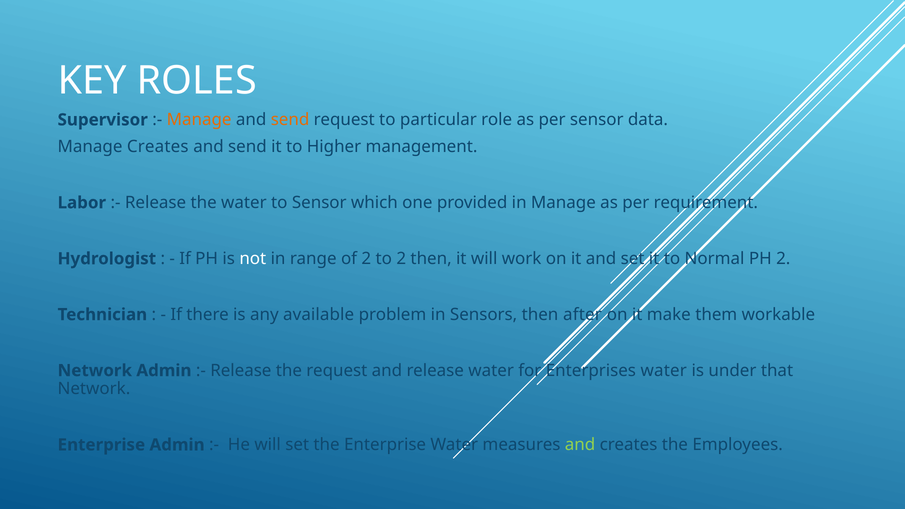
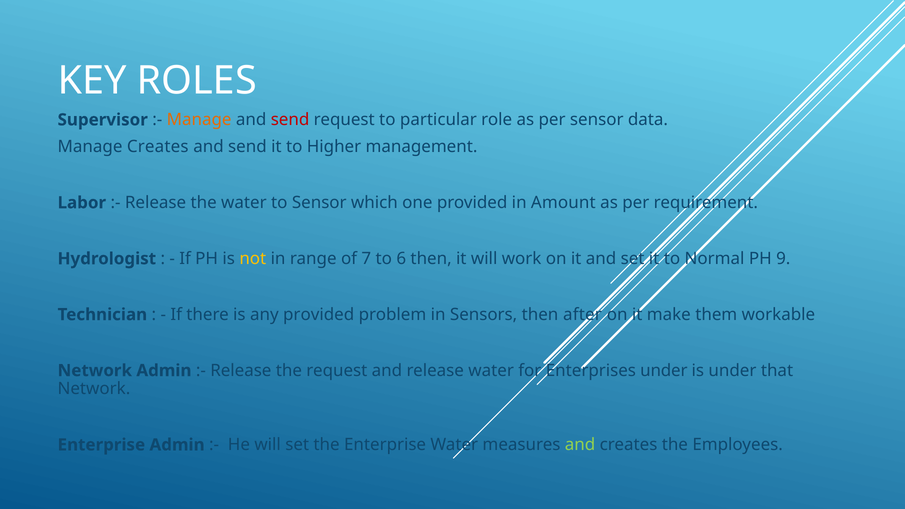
send at (290, 120) colour: orange -> red
in Manage: Manage -> Amount
not colour: white -> yellow
of 2: 2 -> 7
to 2: 2 -> 6
PH 2: 2 -> 9
any available: available -> provided
Enterprises water: water -> under
